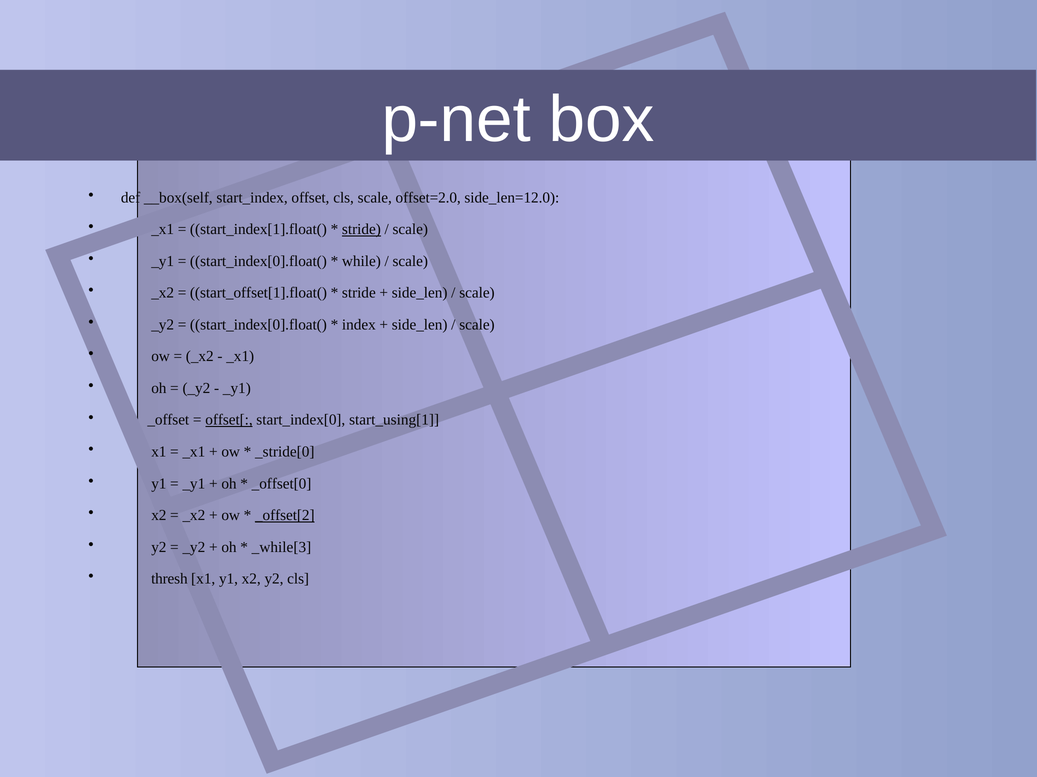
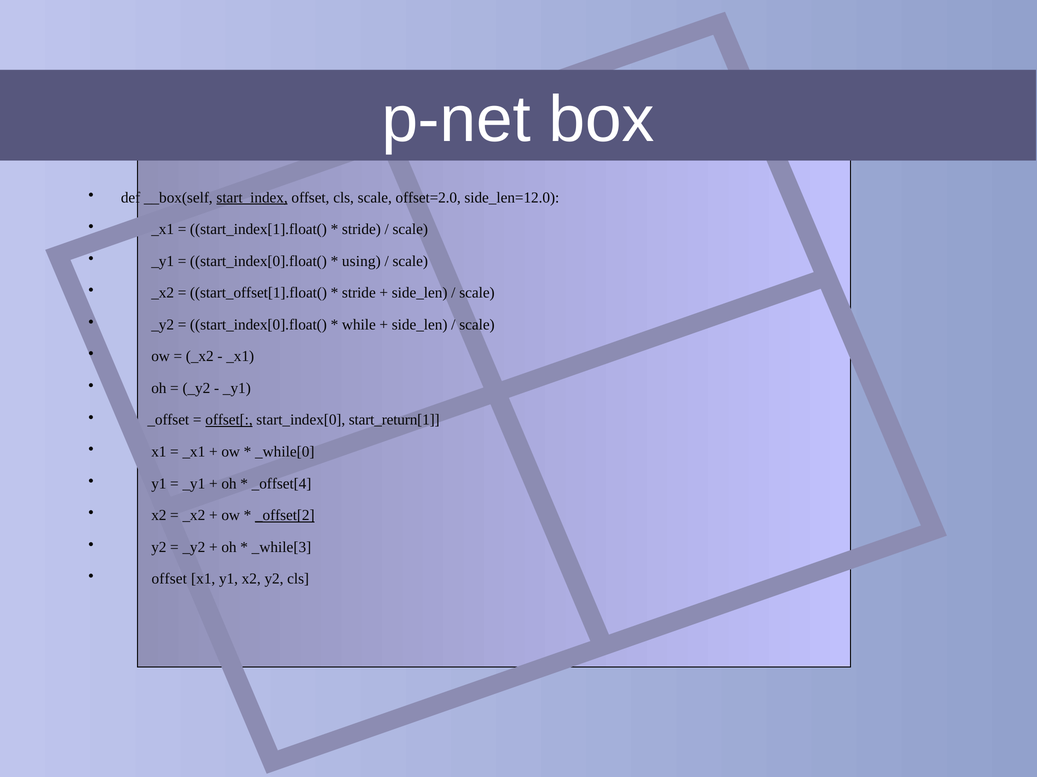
start_index underline: none -> present
stride at (361, 230) underline: present -> none
while: while -> using
index: index -> while
start_using[1: start_using[1 -> start_return[1
_stride[0: _stride[0 -> _while[0
_offset[0: _offset[0 -> _offset[4
thresh at (169, 579): thresh -> offset
